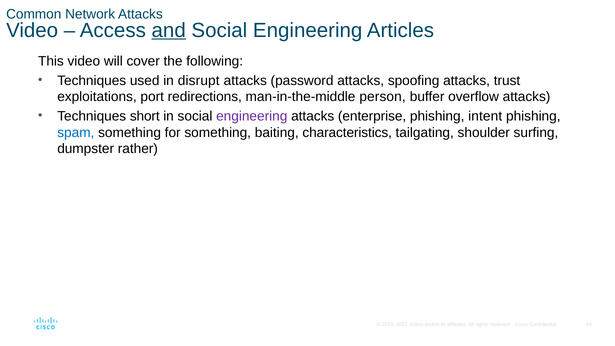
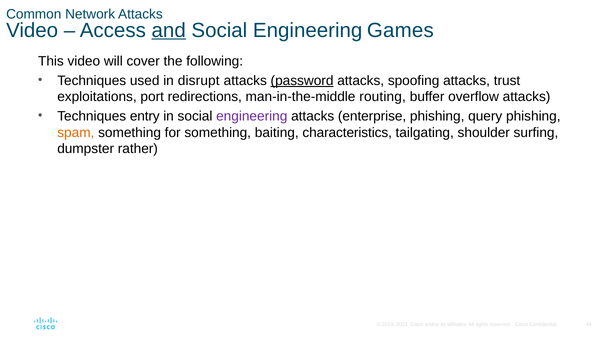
Articles: Articles -> Games
password underline: none -> present
person: person -> routing
short: short -> entry
intent: intent -> query
spam colour: blue -> orange
